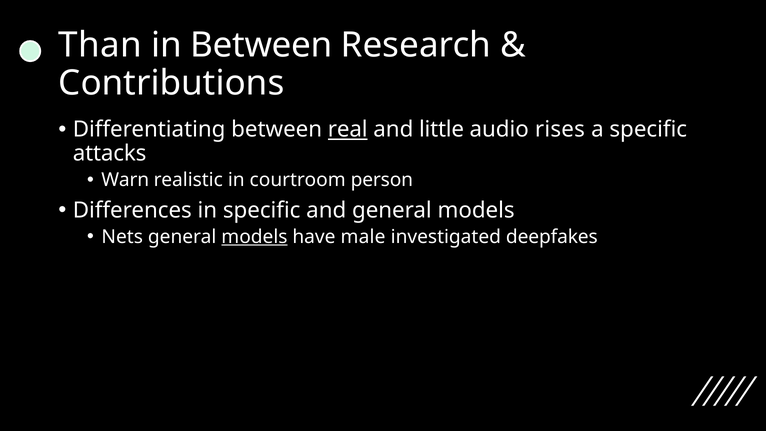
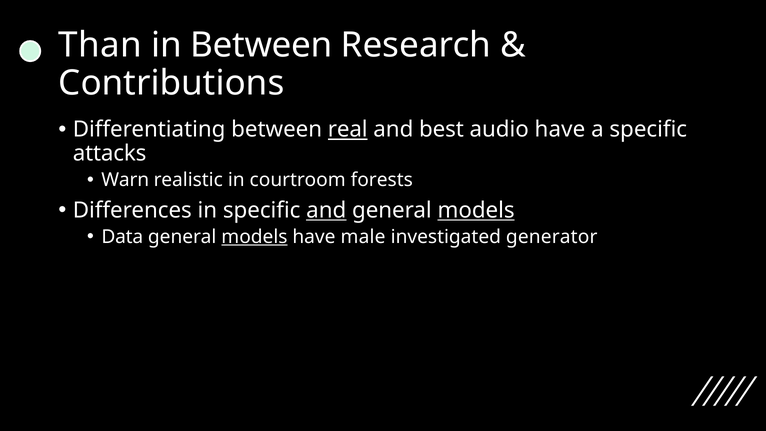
little: little -> best
audio rises: rises -> have
person: person -> forests
and at (326, 210) underline: none -> present
models at (476, 210) underline: none -> present
Nets: Nets -> Data
deepfakes: deepfakes -> generator
